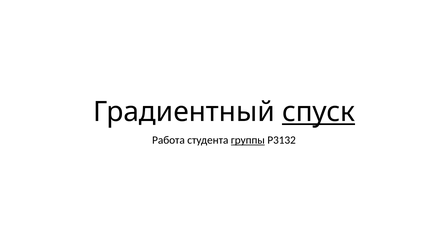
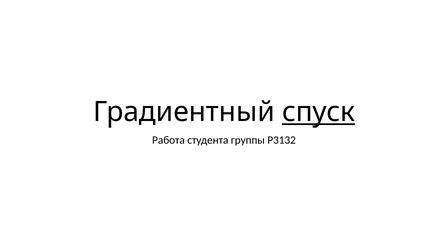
группы underline: present -> none
